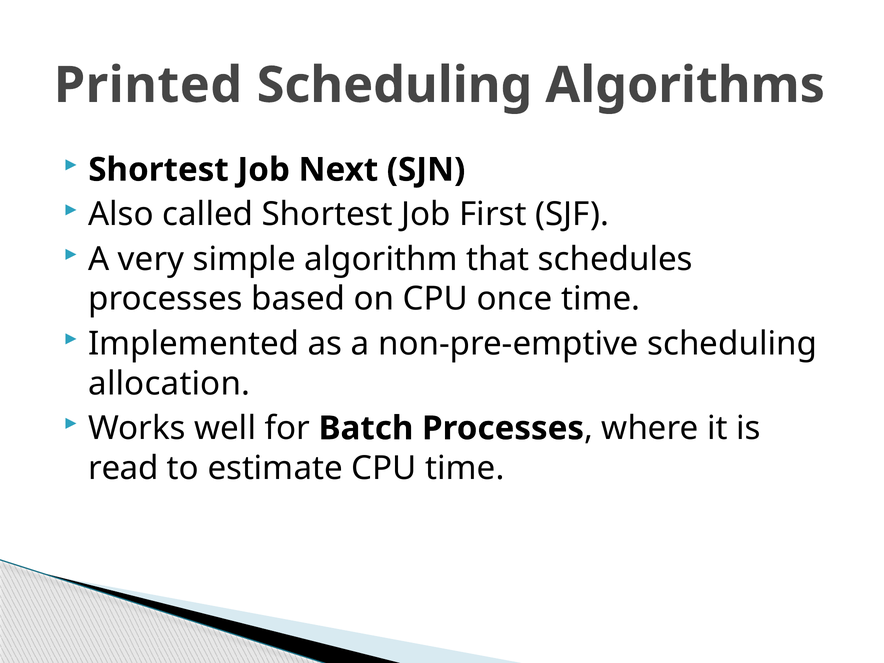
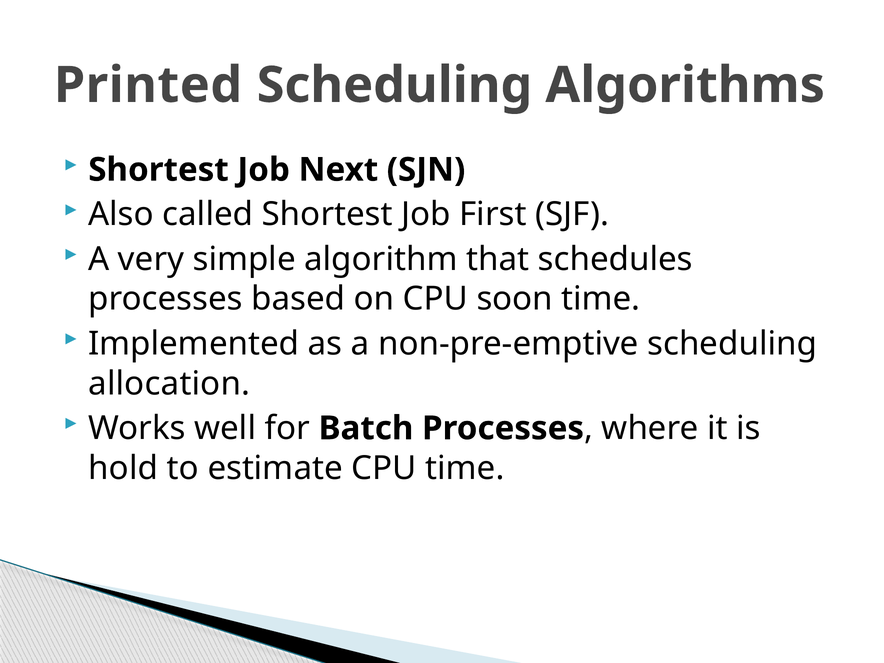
once: once -> soon
read: read -> hold
